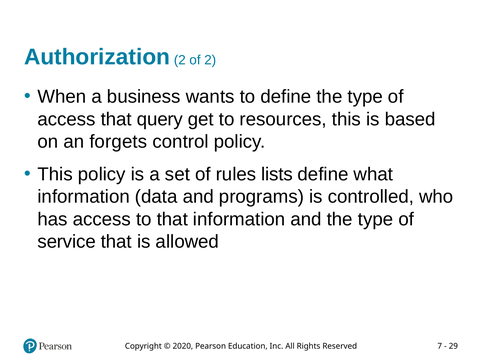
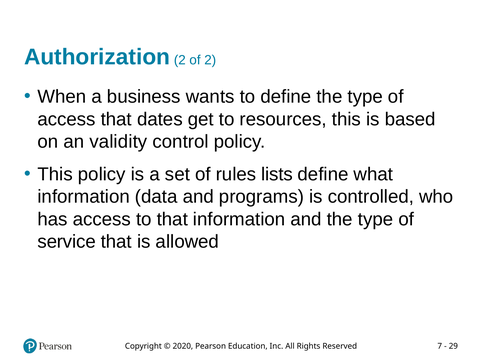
query: query -> dates
forgets: forgets -> validity
